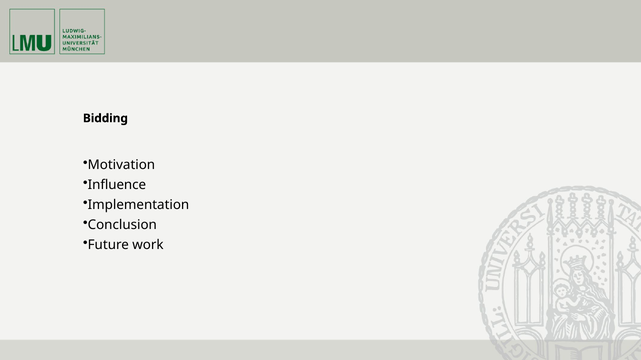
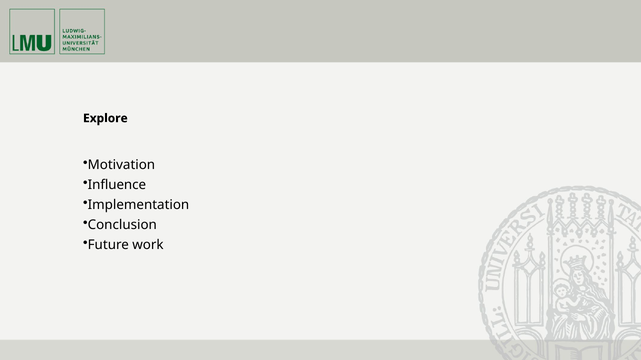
Bidding: Bidding -> Explore
